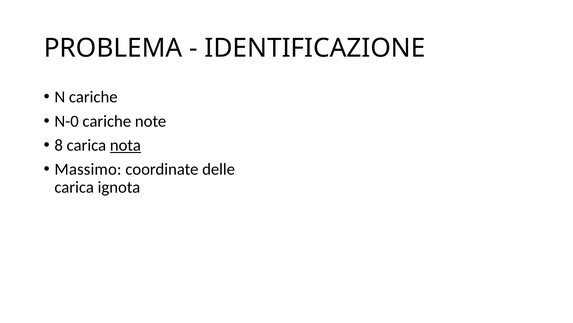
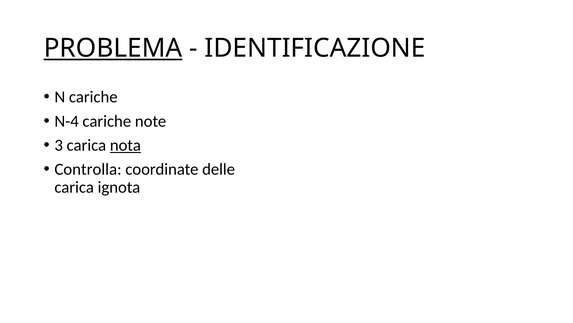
PROBLEMA underline: none -> present
N-0: N-0 -> N-4
8: 8 -> 3
Massimo: Massimo -> Controlla
